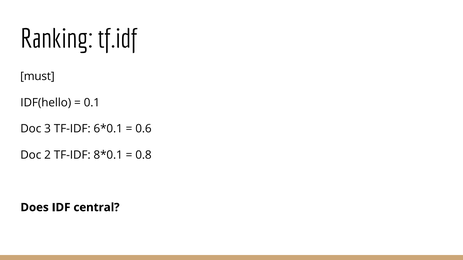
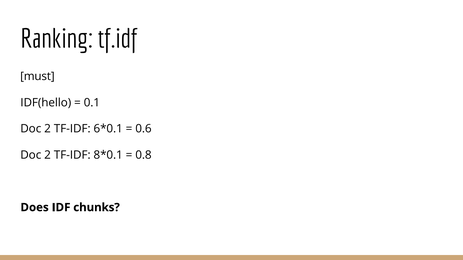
3 at (48, 129): 3 -> 2
central: central -> chunks
